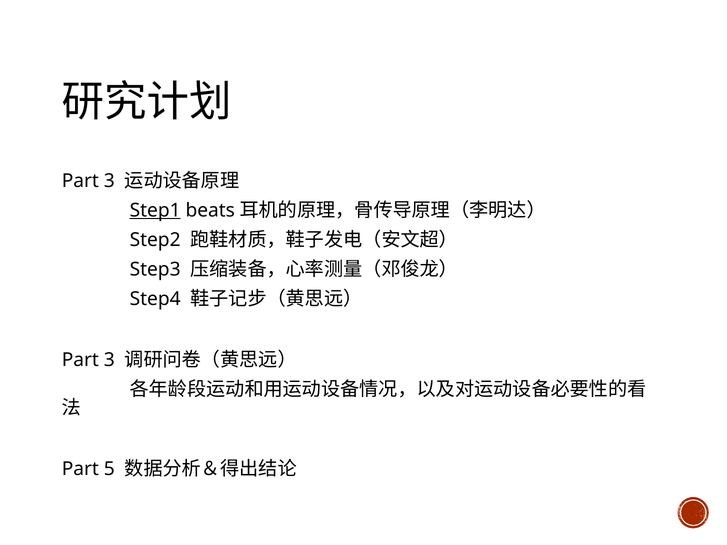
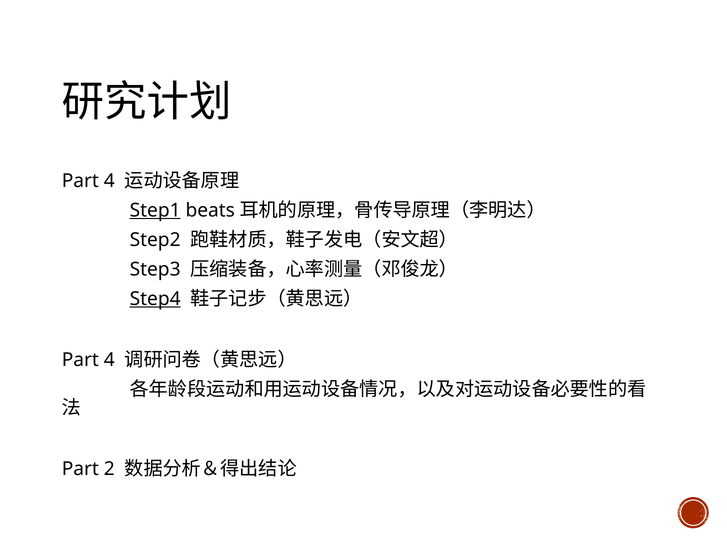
3 at (109, 181): 3 -> 4
Step4 underline: none -> present
3 at (109, 360): 3 -> 4
5: 5 -> 2
